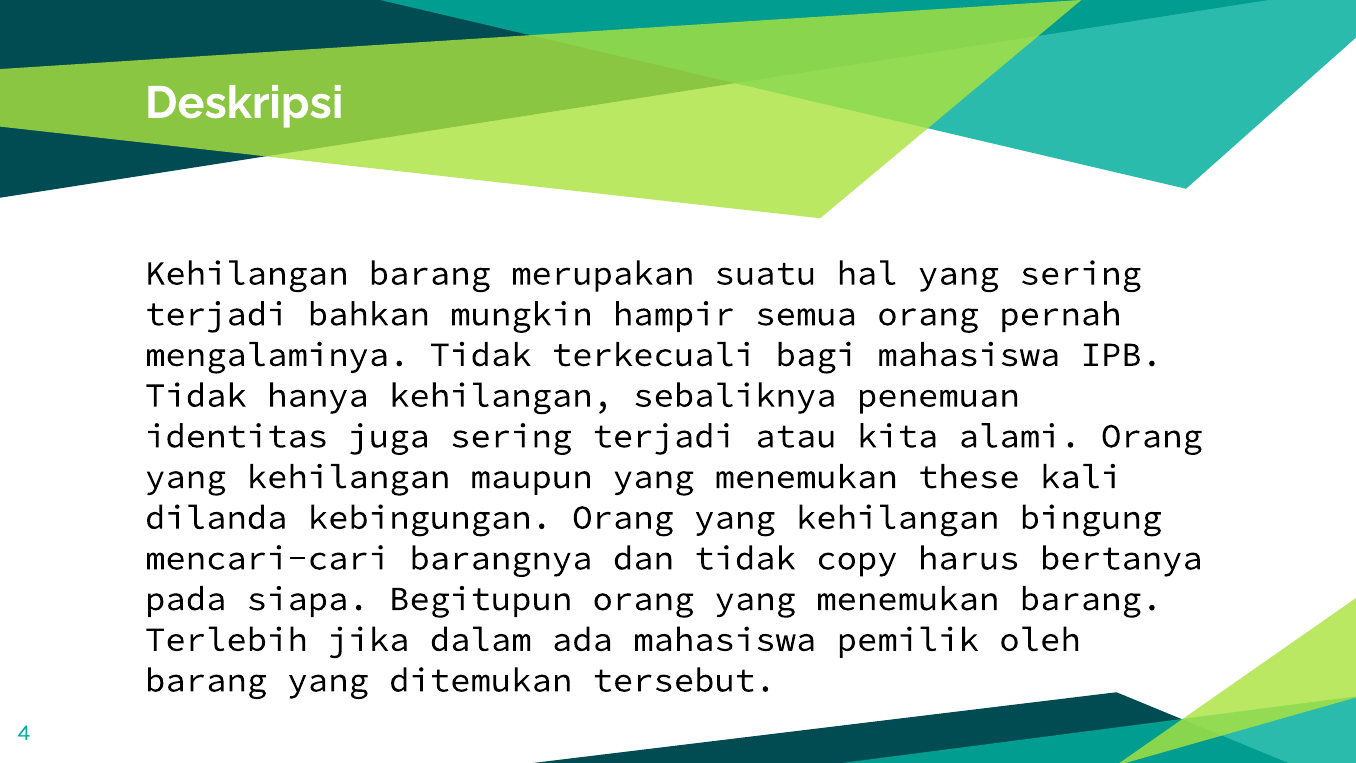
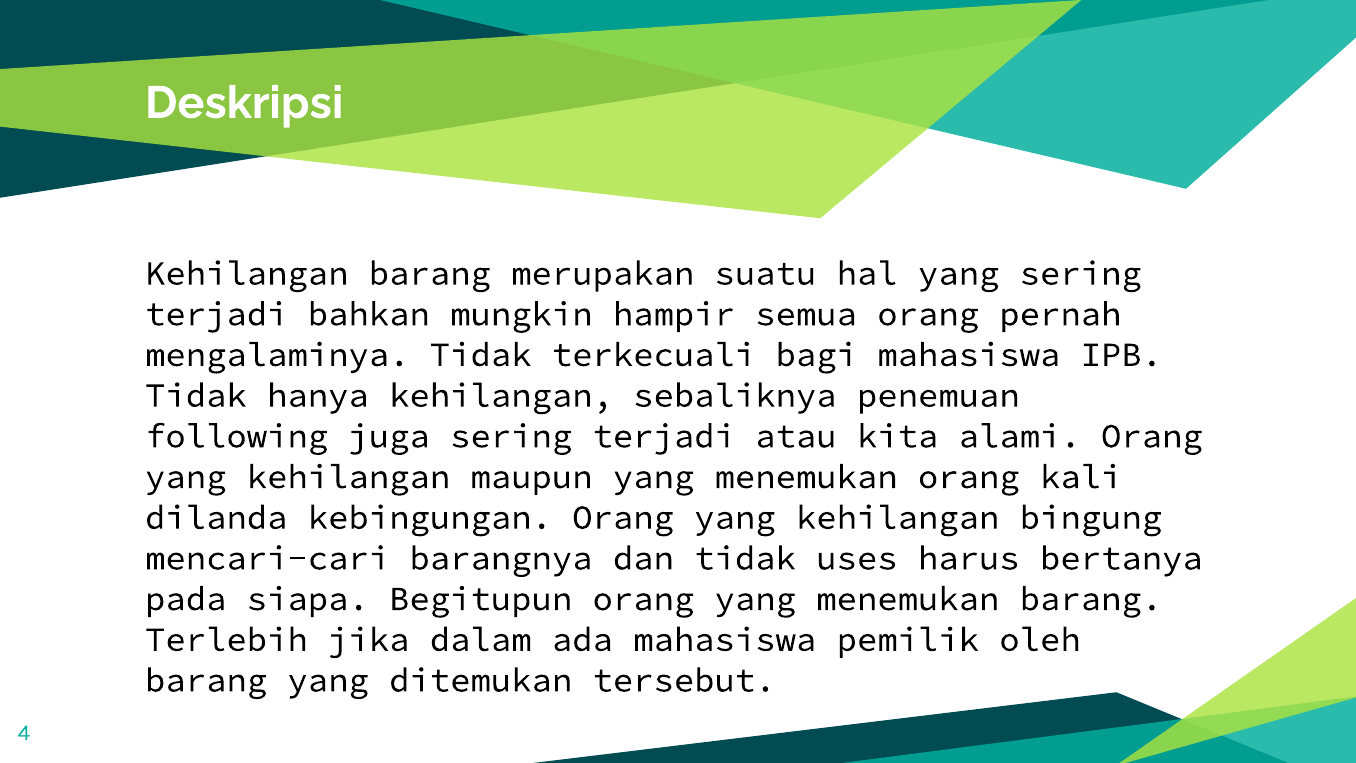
identitas: identitas -> following
menemukan these: these -> orang
copy: copy -> uses
